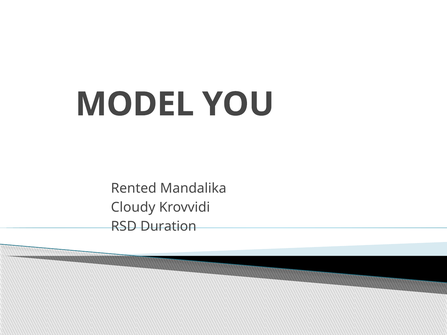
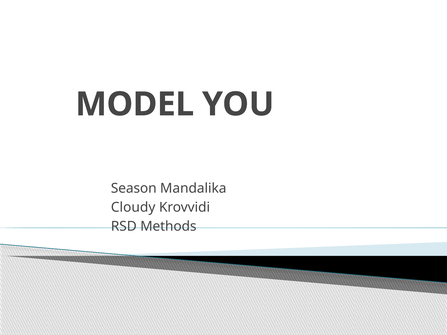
Rented: Rented -> Season
Duration: Duration -> Methods
